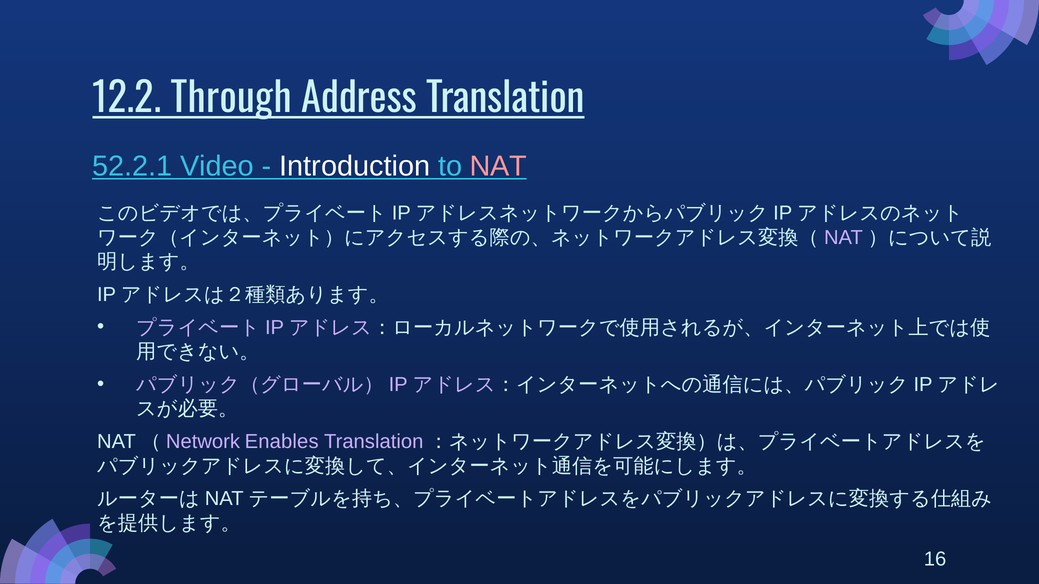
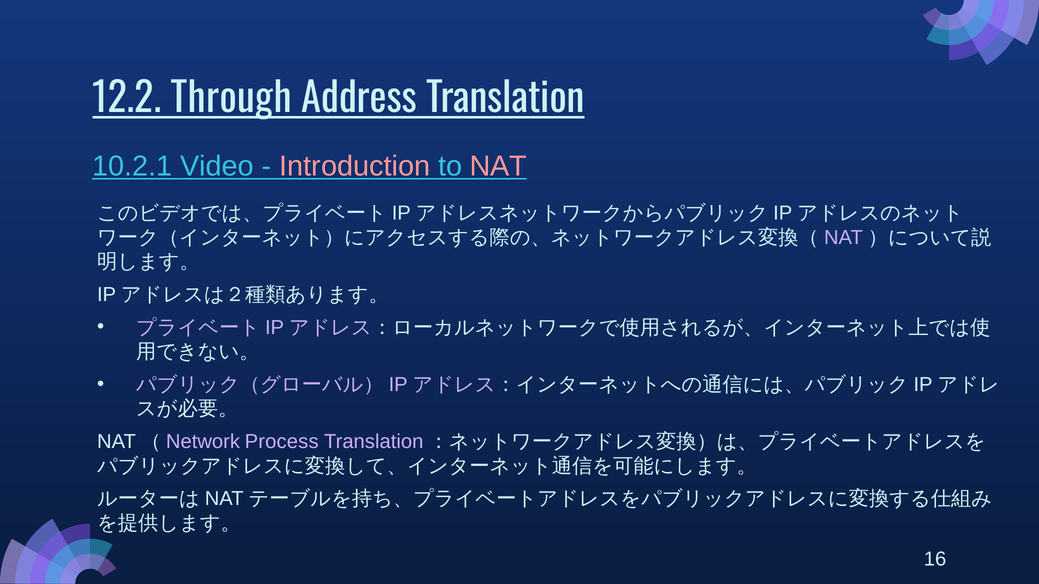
52.2.1: 52.2.1 -> 10.2.1
Introduction colour: white -> pink
Enables: Enables -> Process
